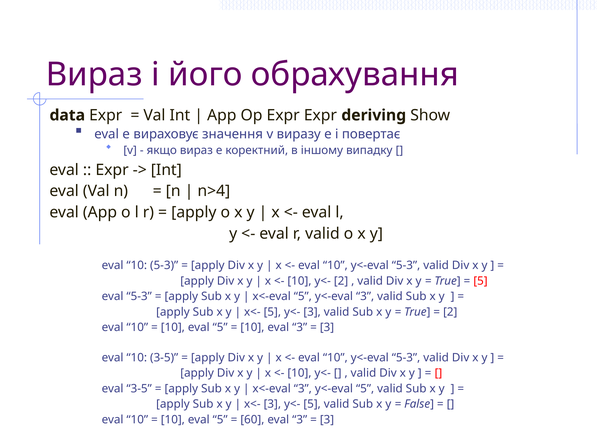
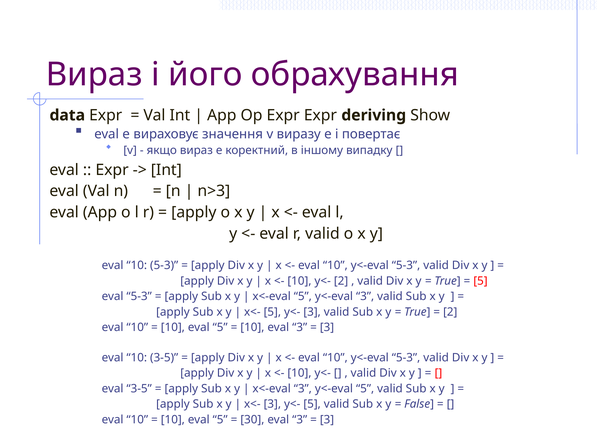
n>4: n>4 -> n>3
60: 60 -> 30
